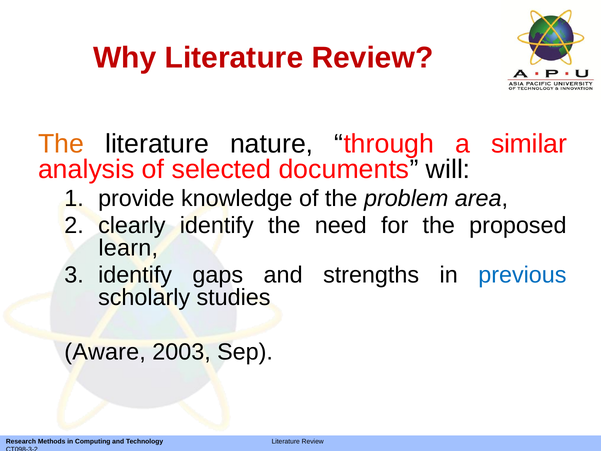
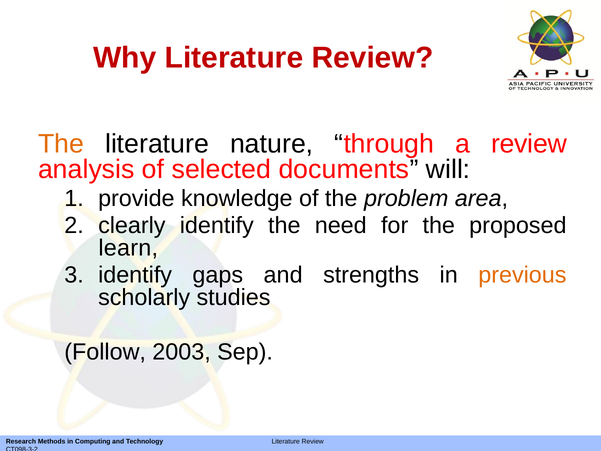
a similar: similar -> review
previous colour: blue -> orange
Aware: Aware -> Follow
